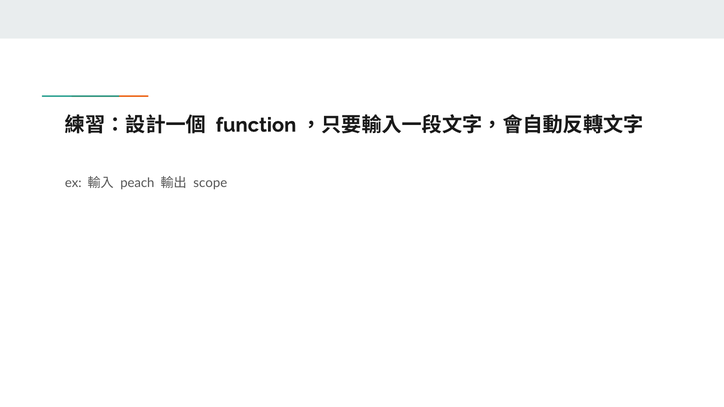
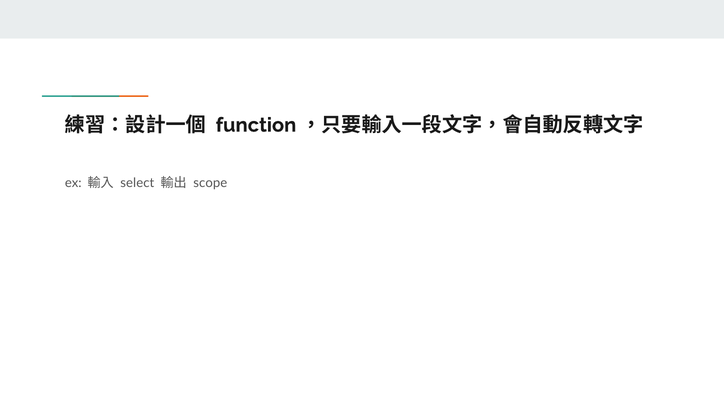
peach: peach -> select
